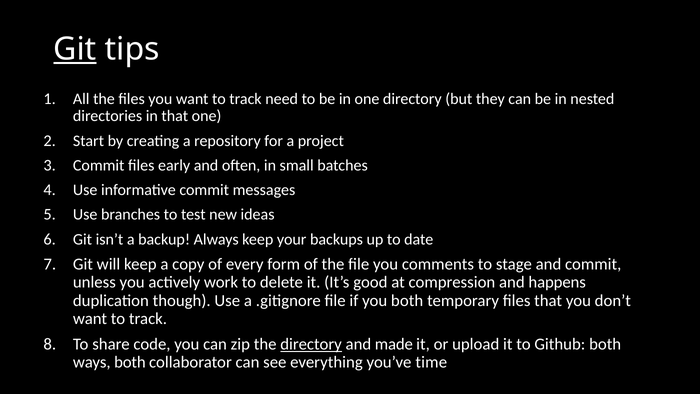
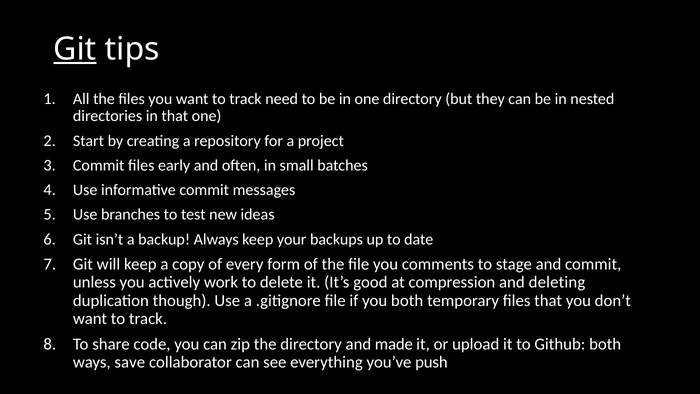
happens: happens -> deleting
directory at (311, 344) underline: present -> none
ways both: both -> save
time: time -> push
